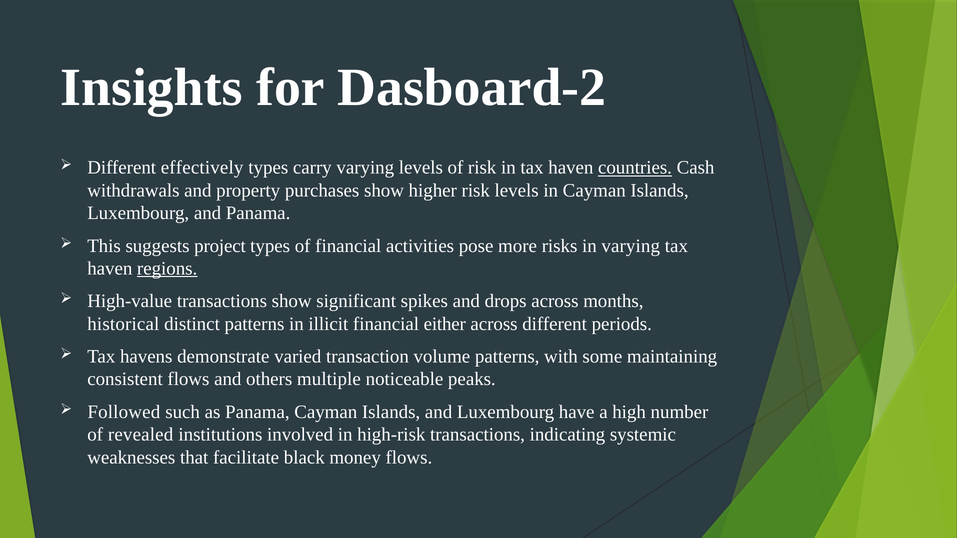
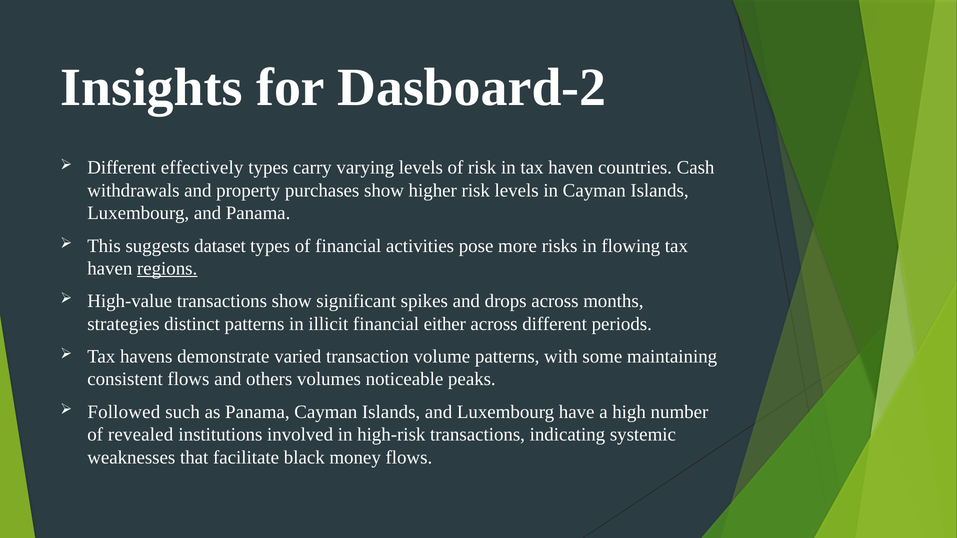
countries underline: present -> none
project: project -> dataset
in varying: varying -> flowing
historical: historical -> strategies
multiple: multiple -> volumes
